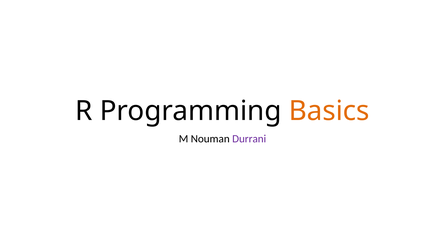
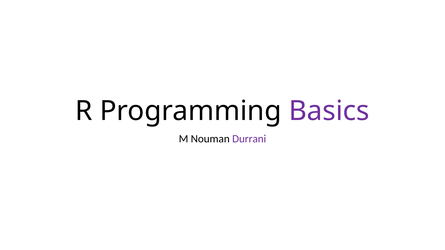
Basics colour: orange -> purple
